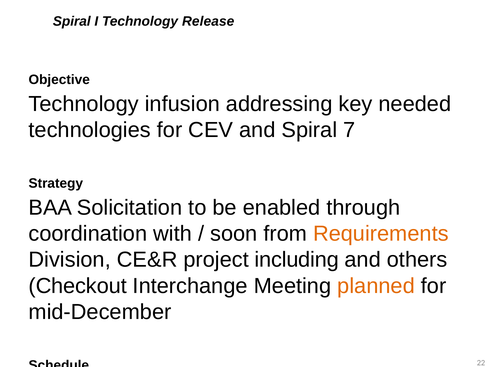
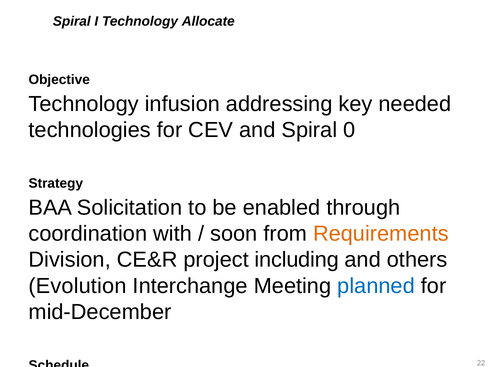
Release: Release -> Allocate
7: 7 -> 0
Checkout: Checkout -> Evolution
planned colour: orange -> blue
